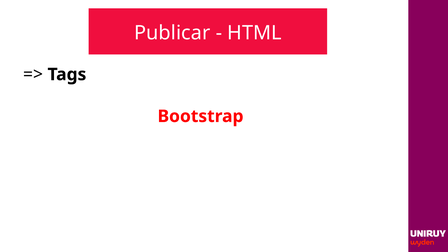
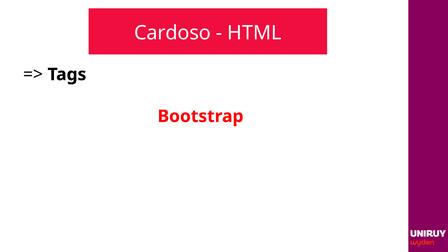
Publicar: Publicar -> Cardoso
